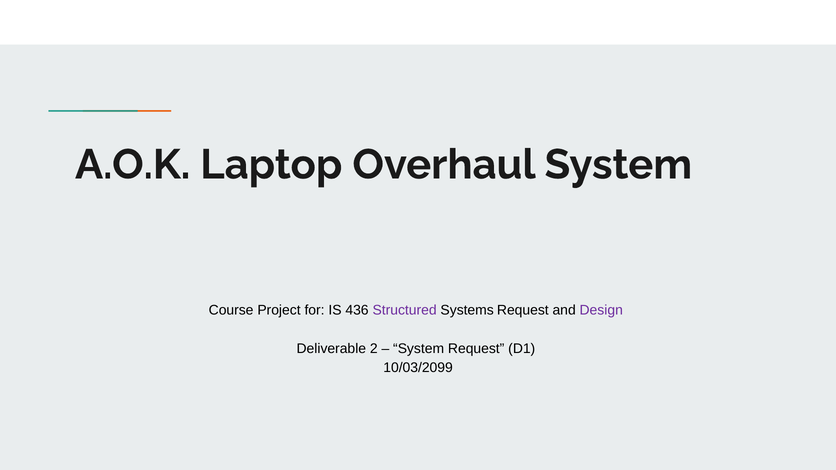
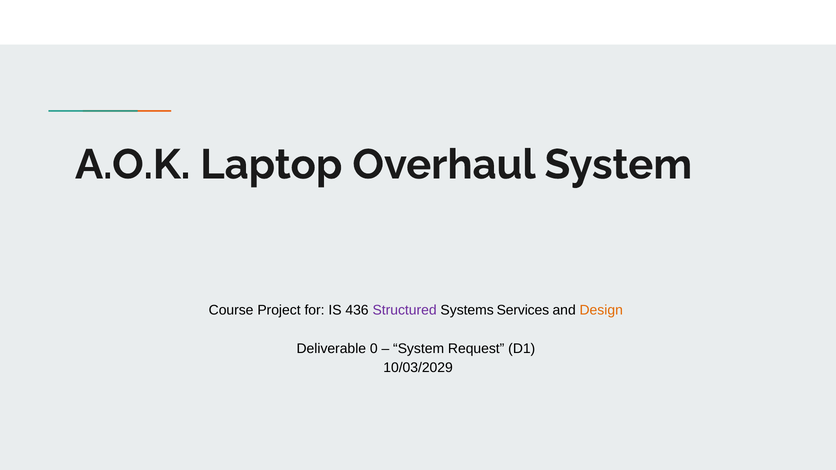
Systems Request: Request -> Services
Design colour: purple -> orange
2: 2 -> 0
10/03/2099: 10/03/2099 -> 10/03/2029
